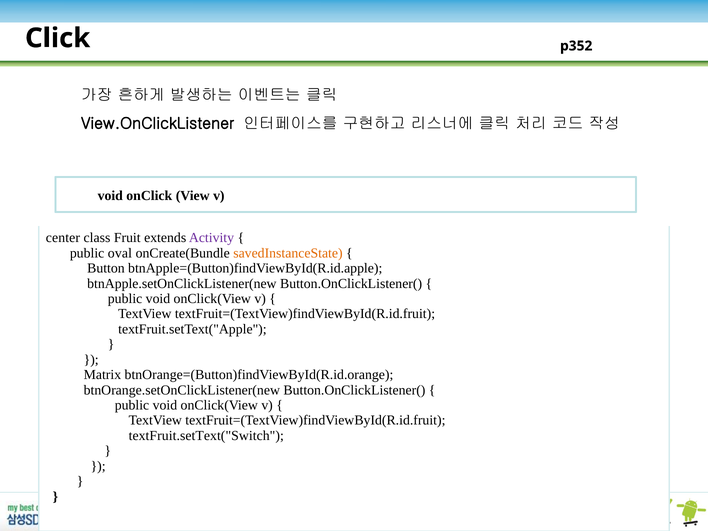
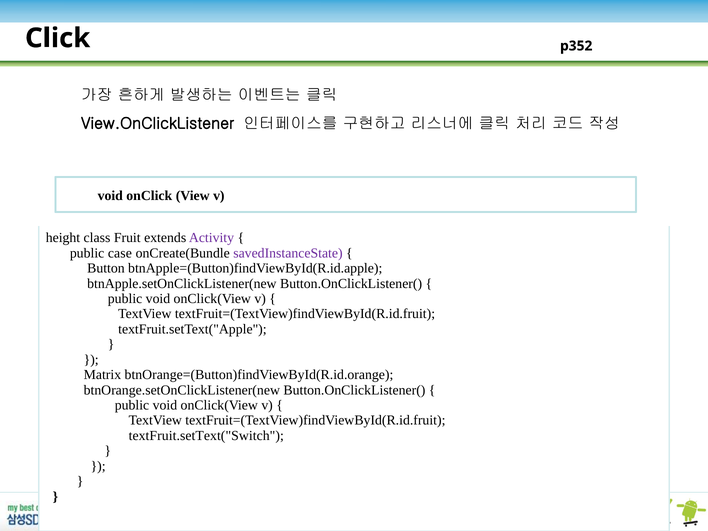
center: center -> height
oval: oval -> case
savedInstanceState colour: orange -> purple
